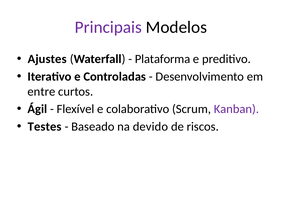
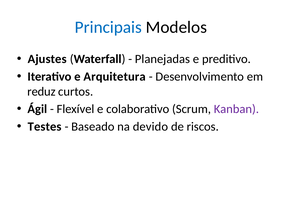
Principais colour: purple -> blue
Plataforma: Plataforma -> Planejadas
Controladas: Controladas -> Arquitetura
entre: entre -> reduz
